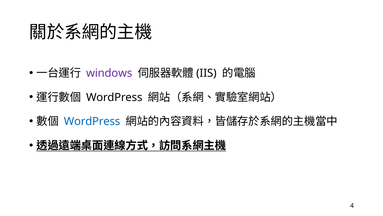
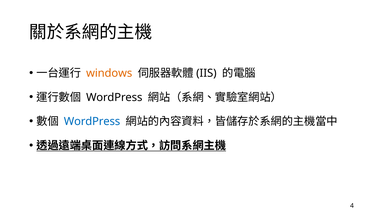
windows colour: purple -> orange
